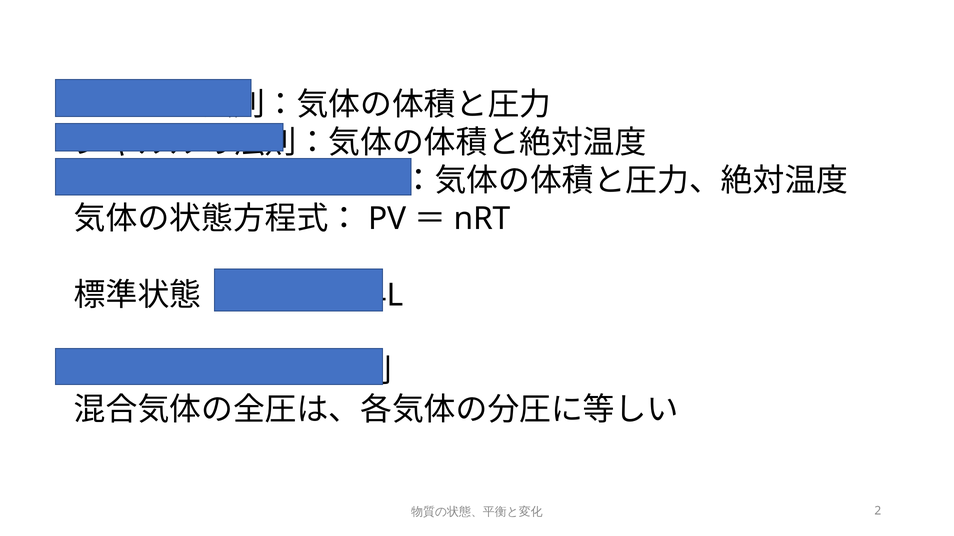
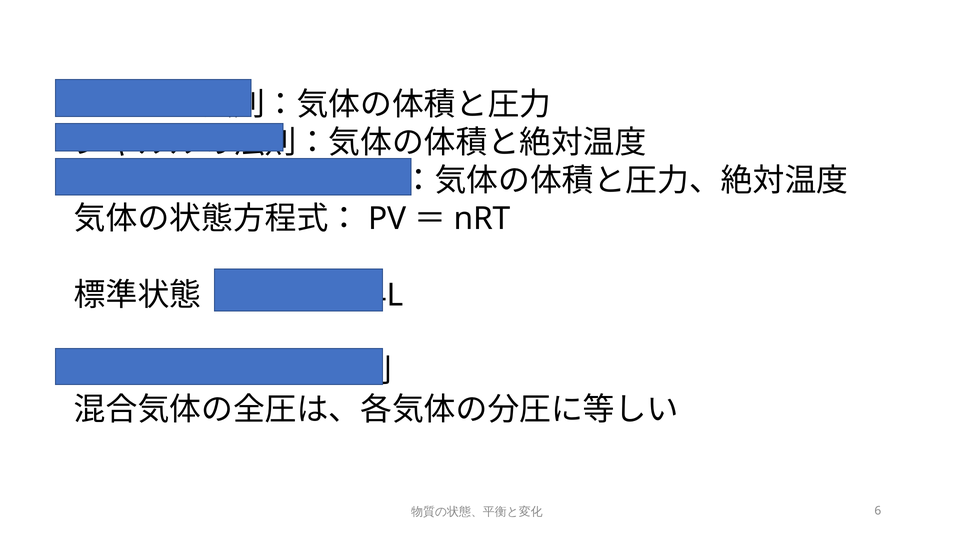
2: 2 -> 6
